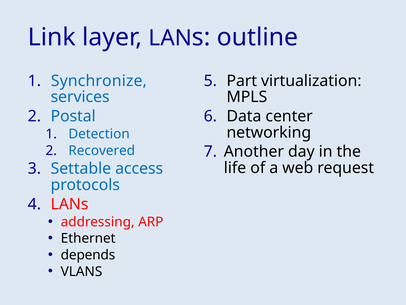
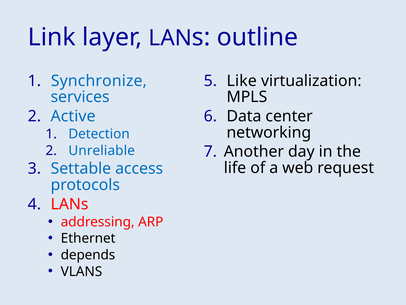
Part: Part -> Like
Postal: Postal -> Active
Recovered: Recovered -> Unreliable
